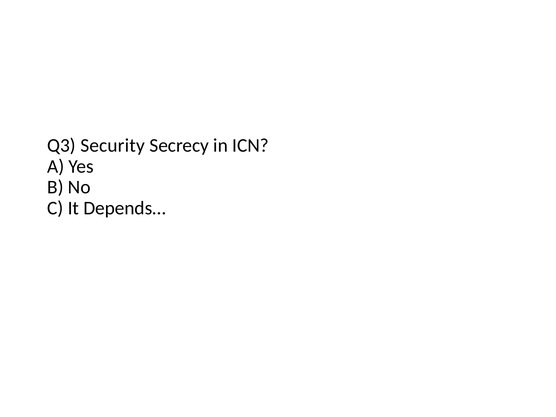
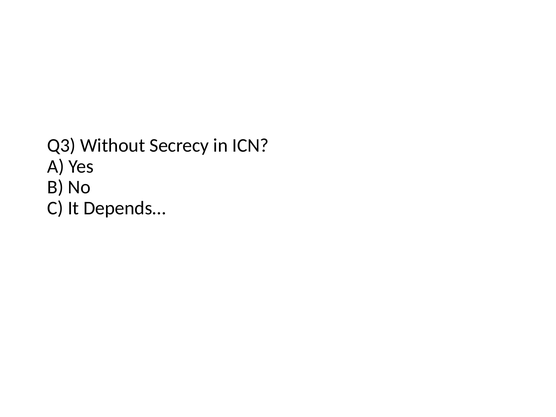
Security: Security -> Without
